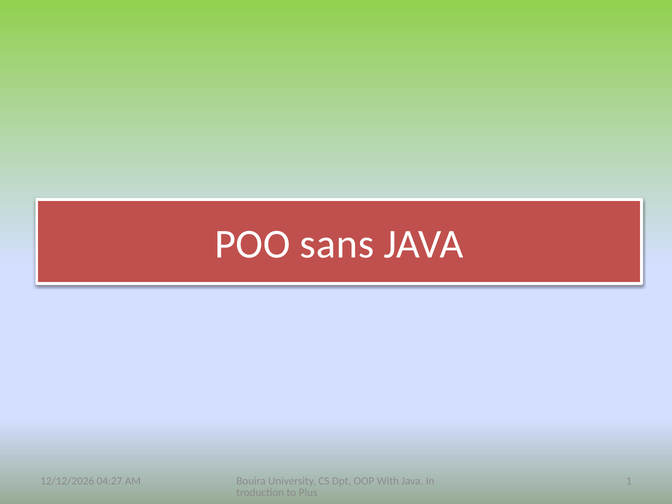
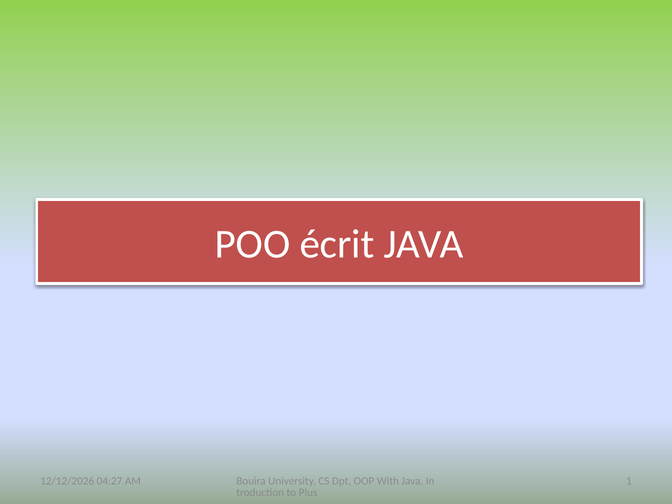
sans: sans -> écrit
